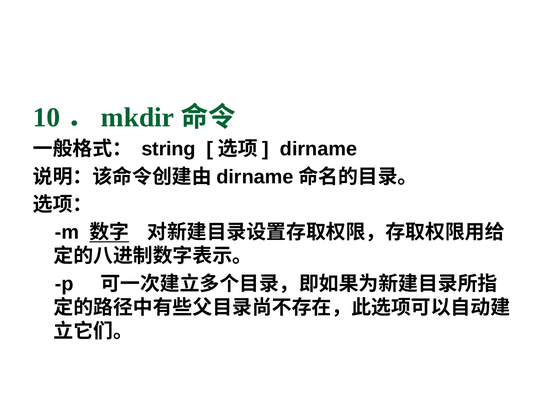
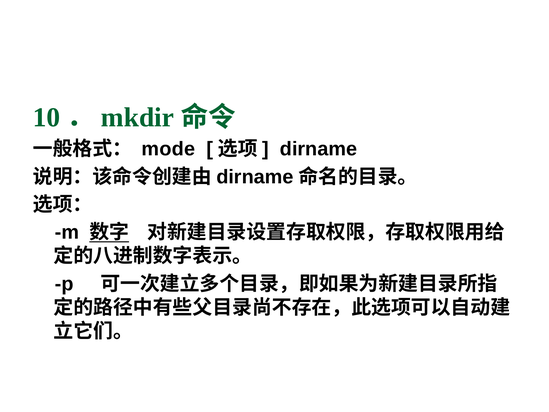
string: string -> mode
